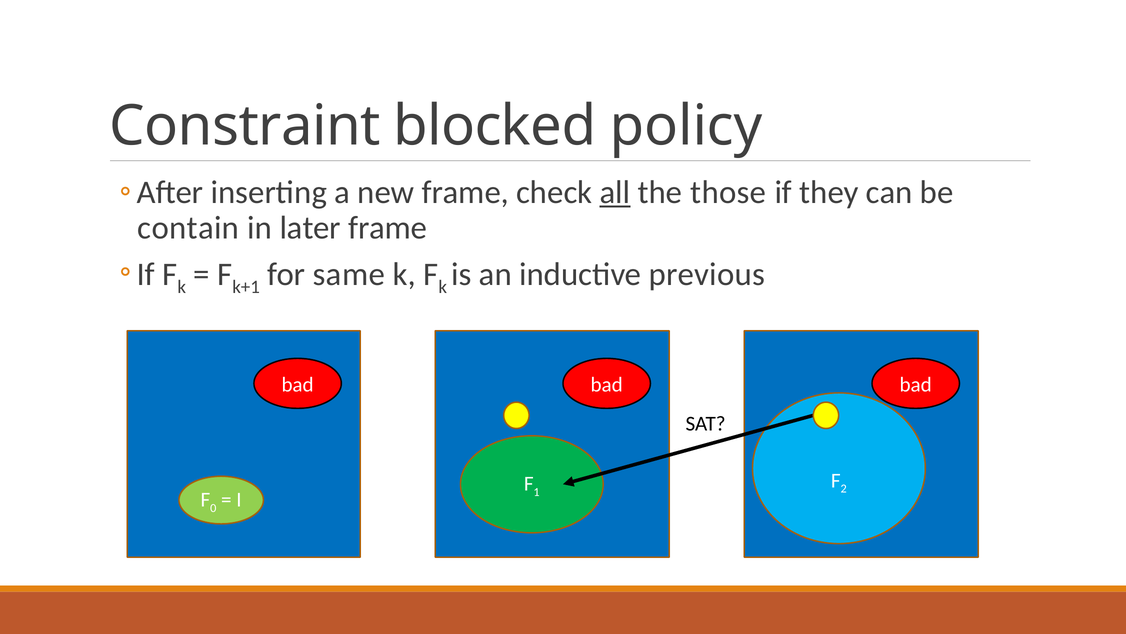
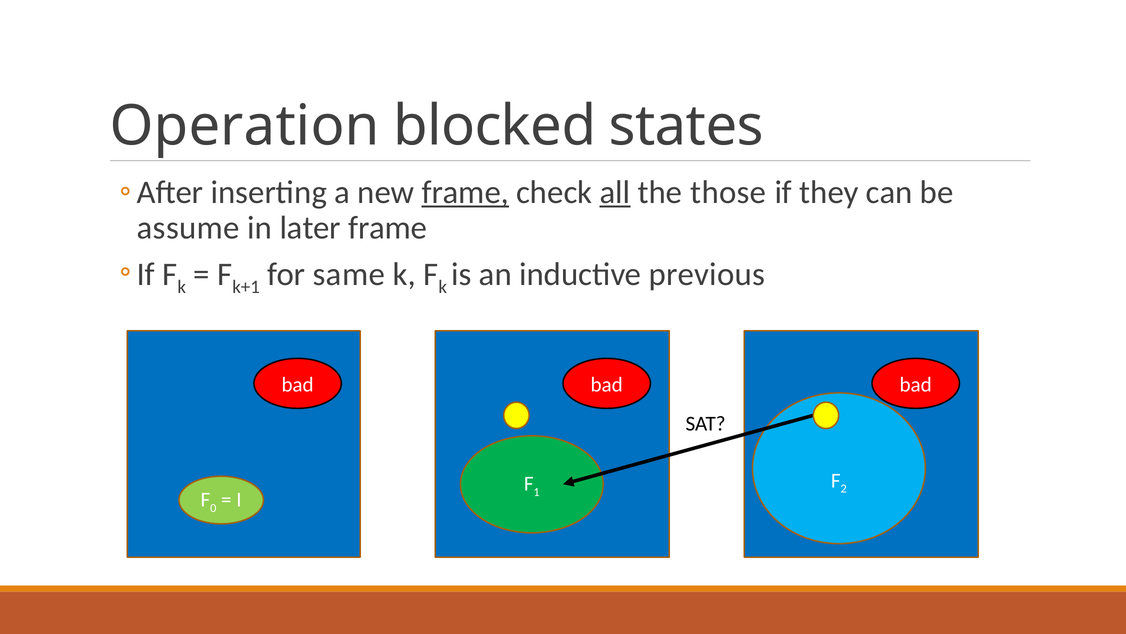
Constraint: Constraint -> Operation
policy: policy -> states
frame at (465, 192) underline: none -> present
contain: contain -> assume
